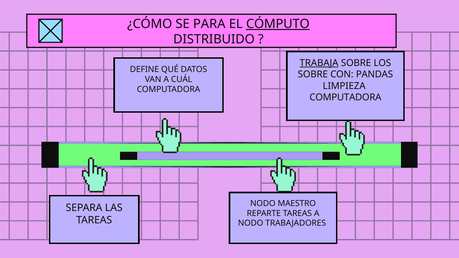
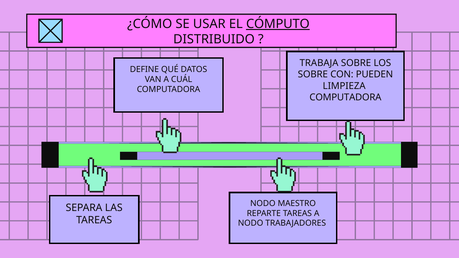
PARA: PARA -> USAR
TRABAJA underline: present -> none
PANDAS: PANDAS -> PUEDEN
